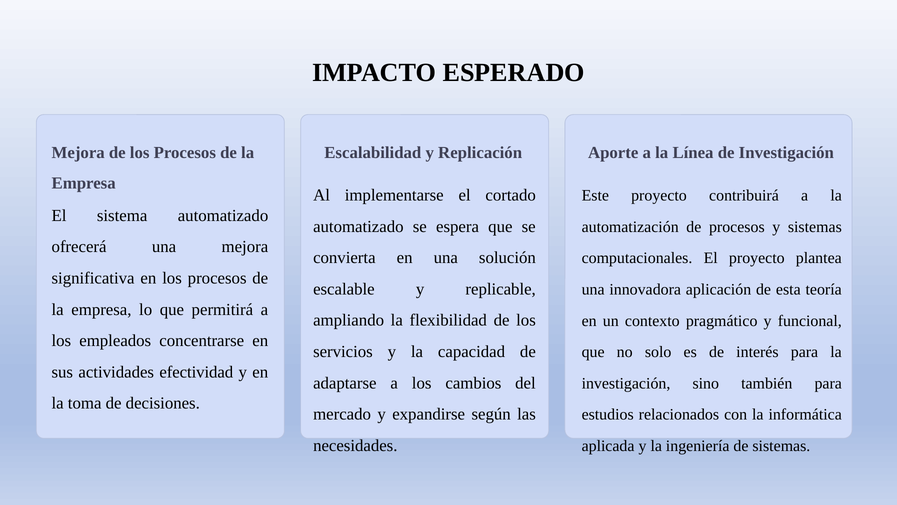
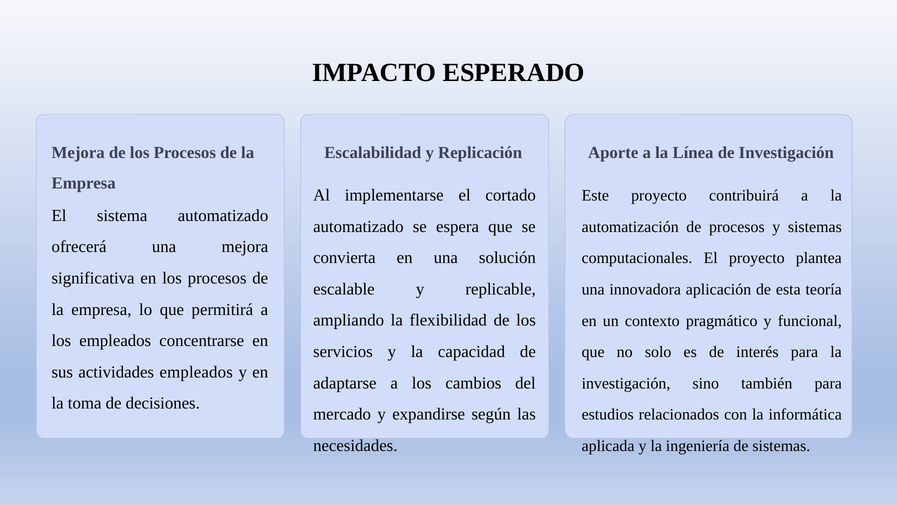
actividades efectividad: efectividad -> empleados
